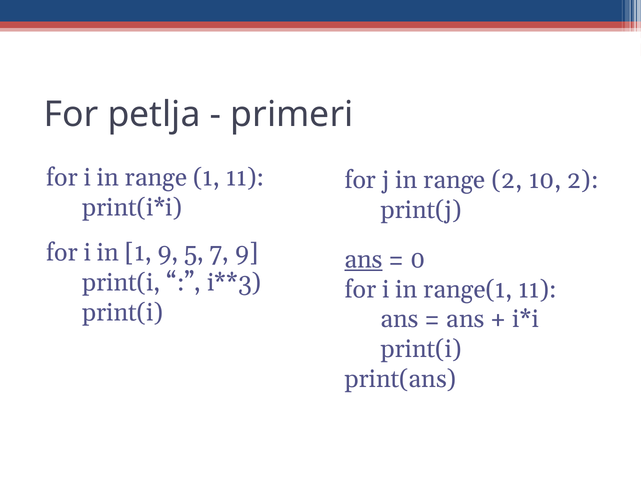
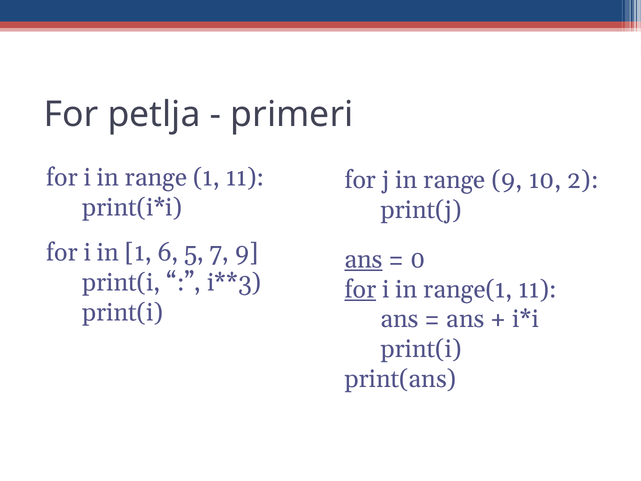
range 2: 2 -> 9
1 9: 9 -> 6
for at (360, 289) underline: none -> present
